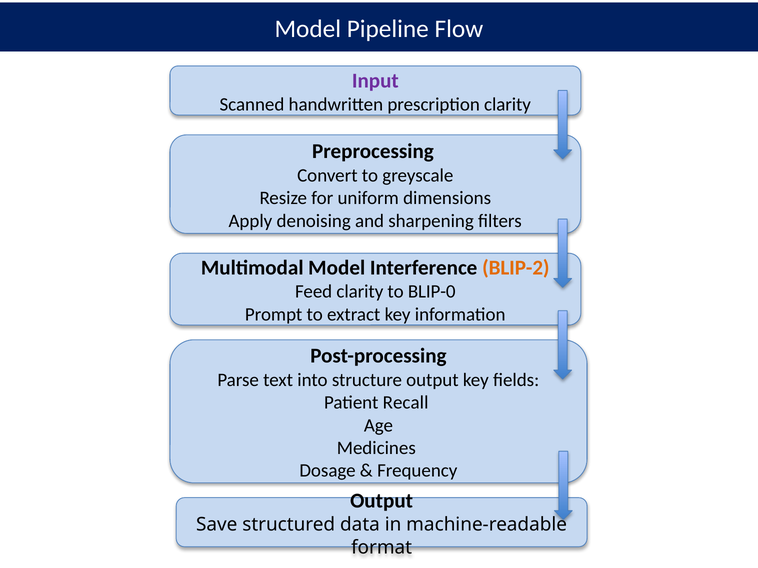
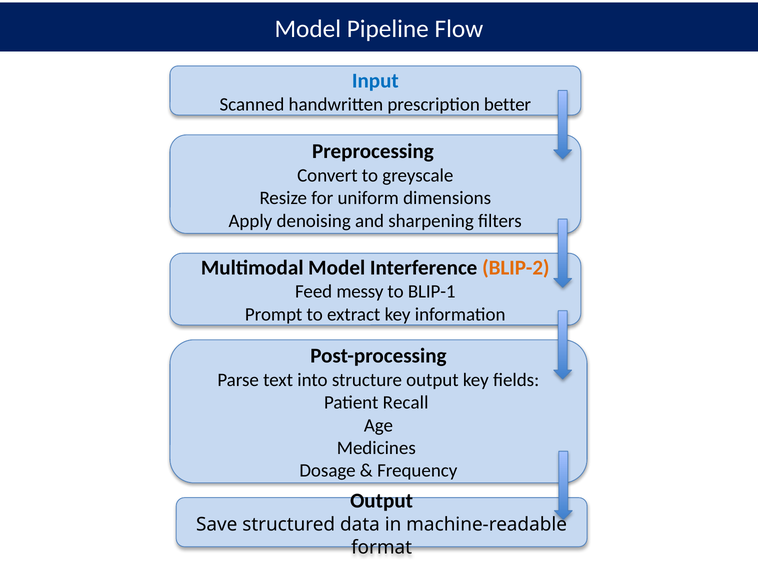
Input colour: purple -> blue
prescription clarity: clarity -> better
Feed clarity: clarity -> messy
BLIP-0: BLIP-0 -> BLIP-1
